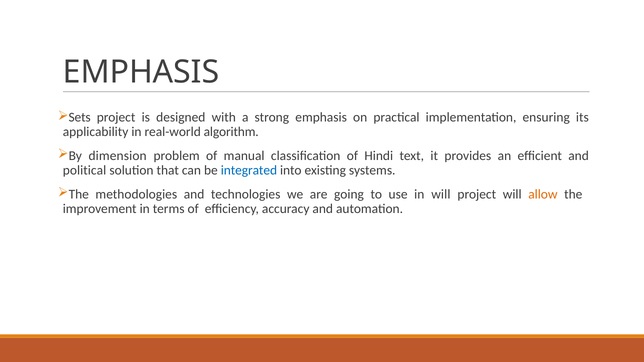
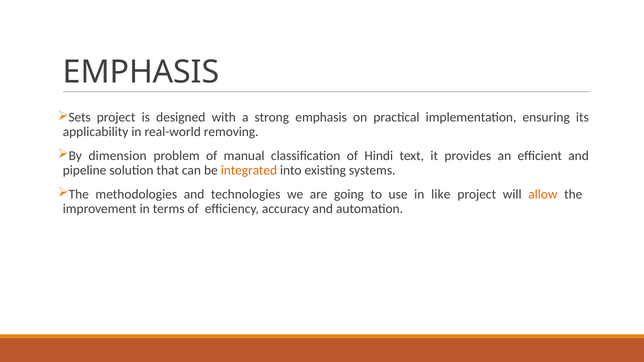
algorithm: algorithm -> removing
political: political -> pipeline
integrated colour: blue -> orange
in will: will -> like
